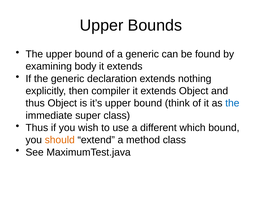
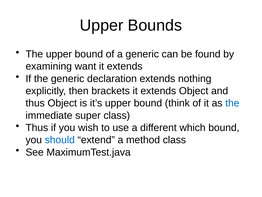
body: body -> want
compiler: compiler -> brackets
should colour: orange -> blue
